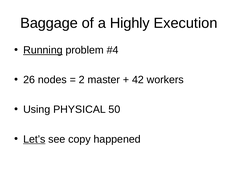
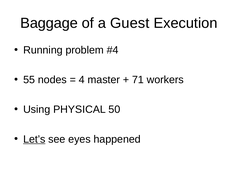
Highly: Highly -> Guest
Running underline: present -> none
26: 26 -> 55
2: 2 -> 4
42: 42 -> 71
copy: copy -> eyes
